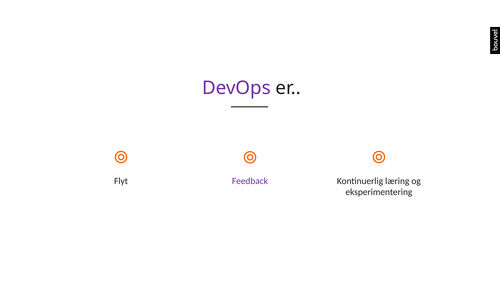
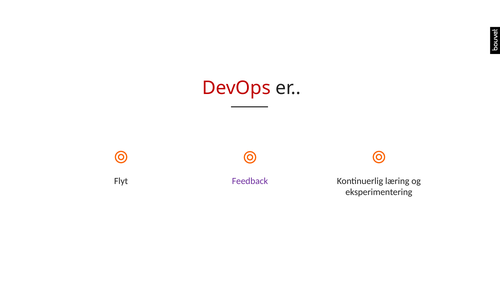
DevOps colour: purple -> red
